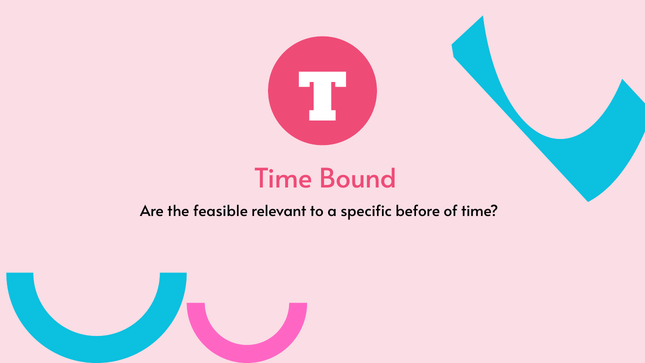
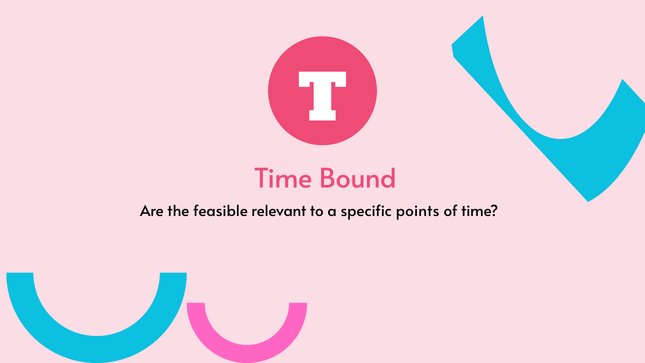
before: before -> points
